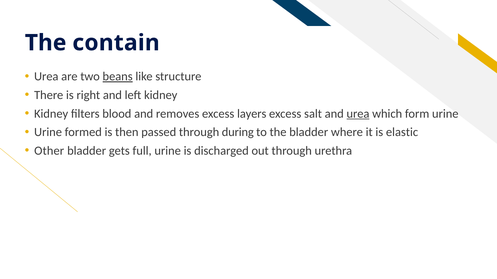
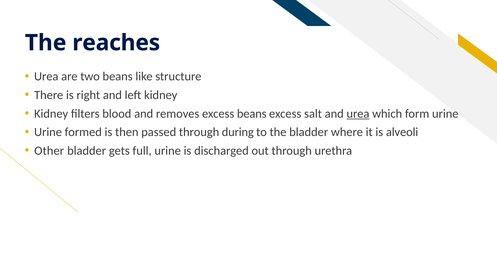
contain: contain -> reaches
beans at (118, 77) underline: present -> none
excess layers: layers -> beans
elastic: elastic -> alveoli
